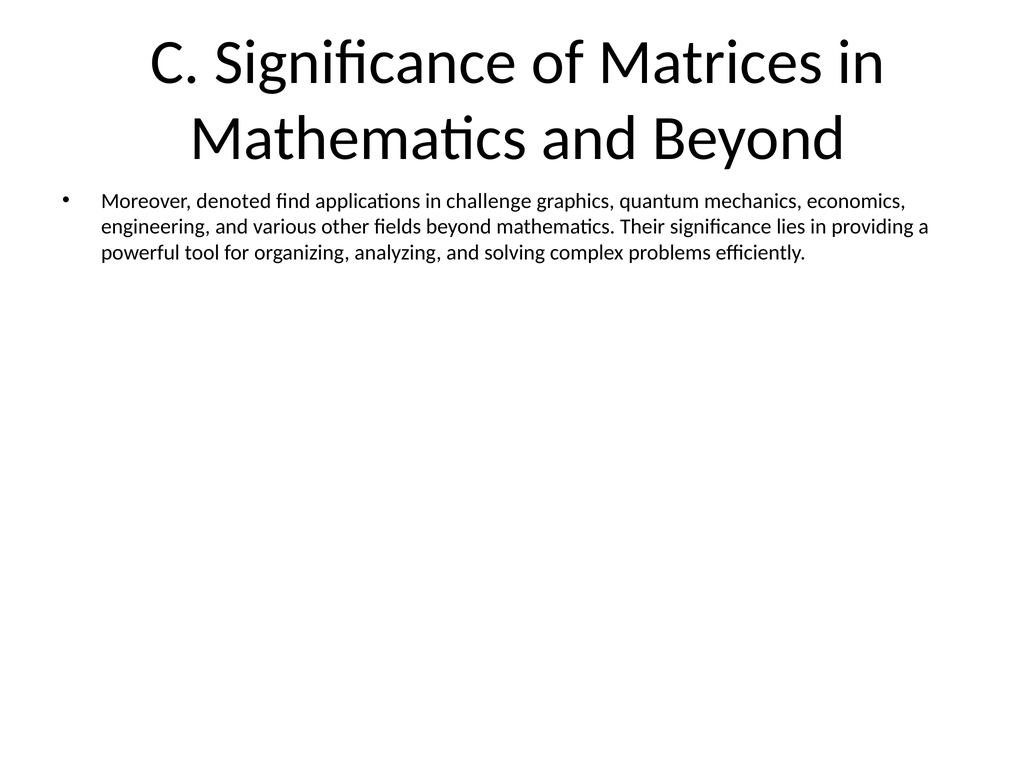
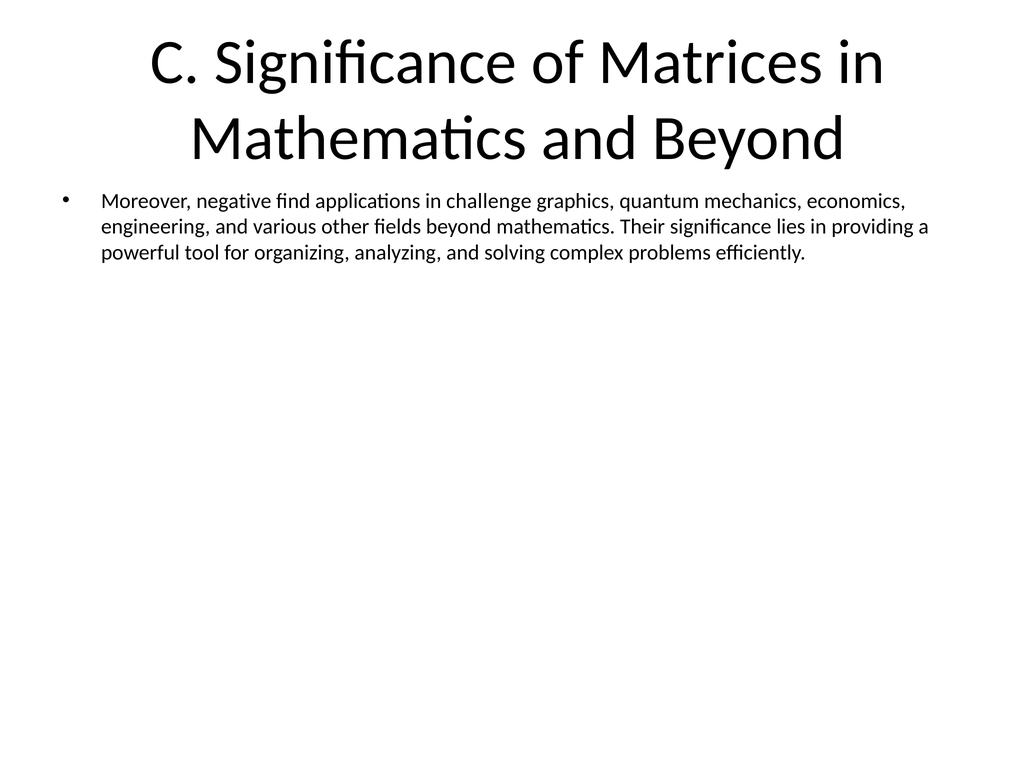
denoted: denoted -> negative
